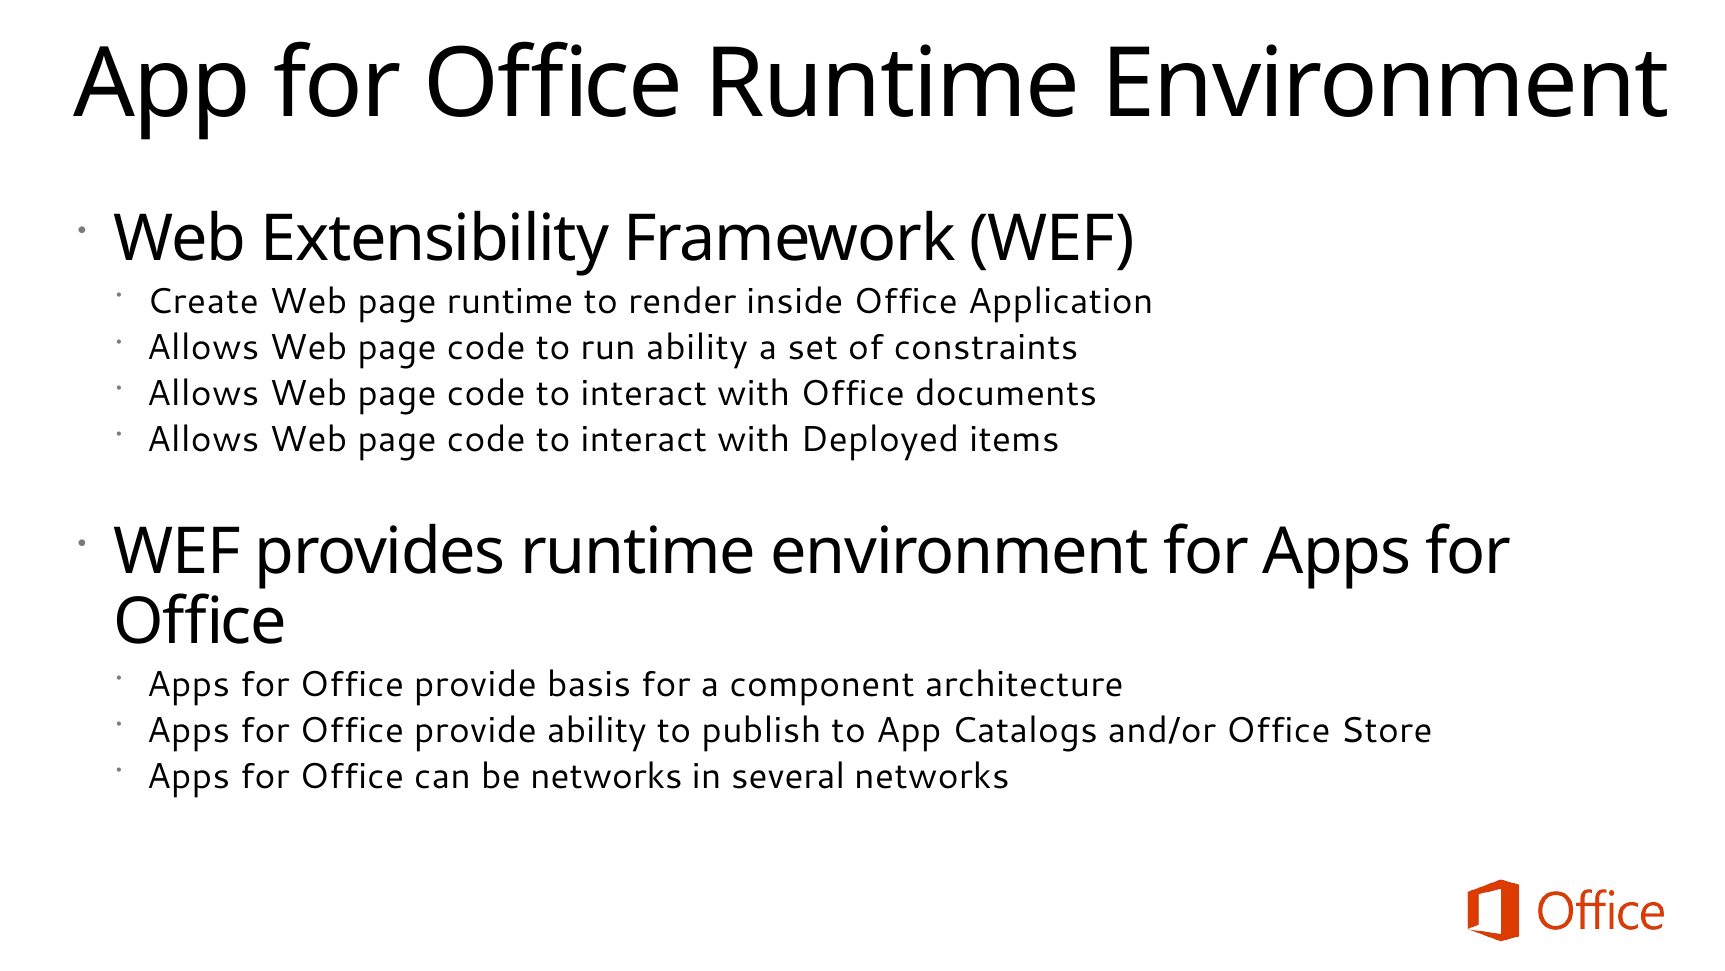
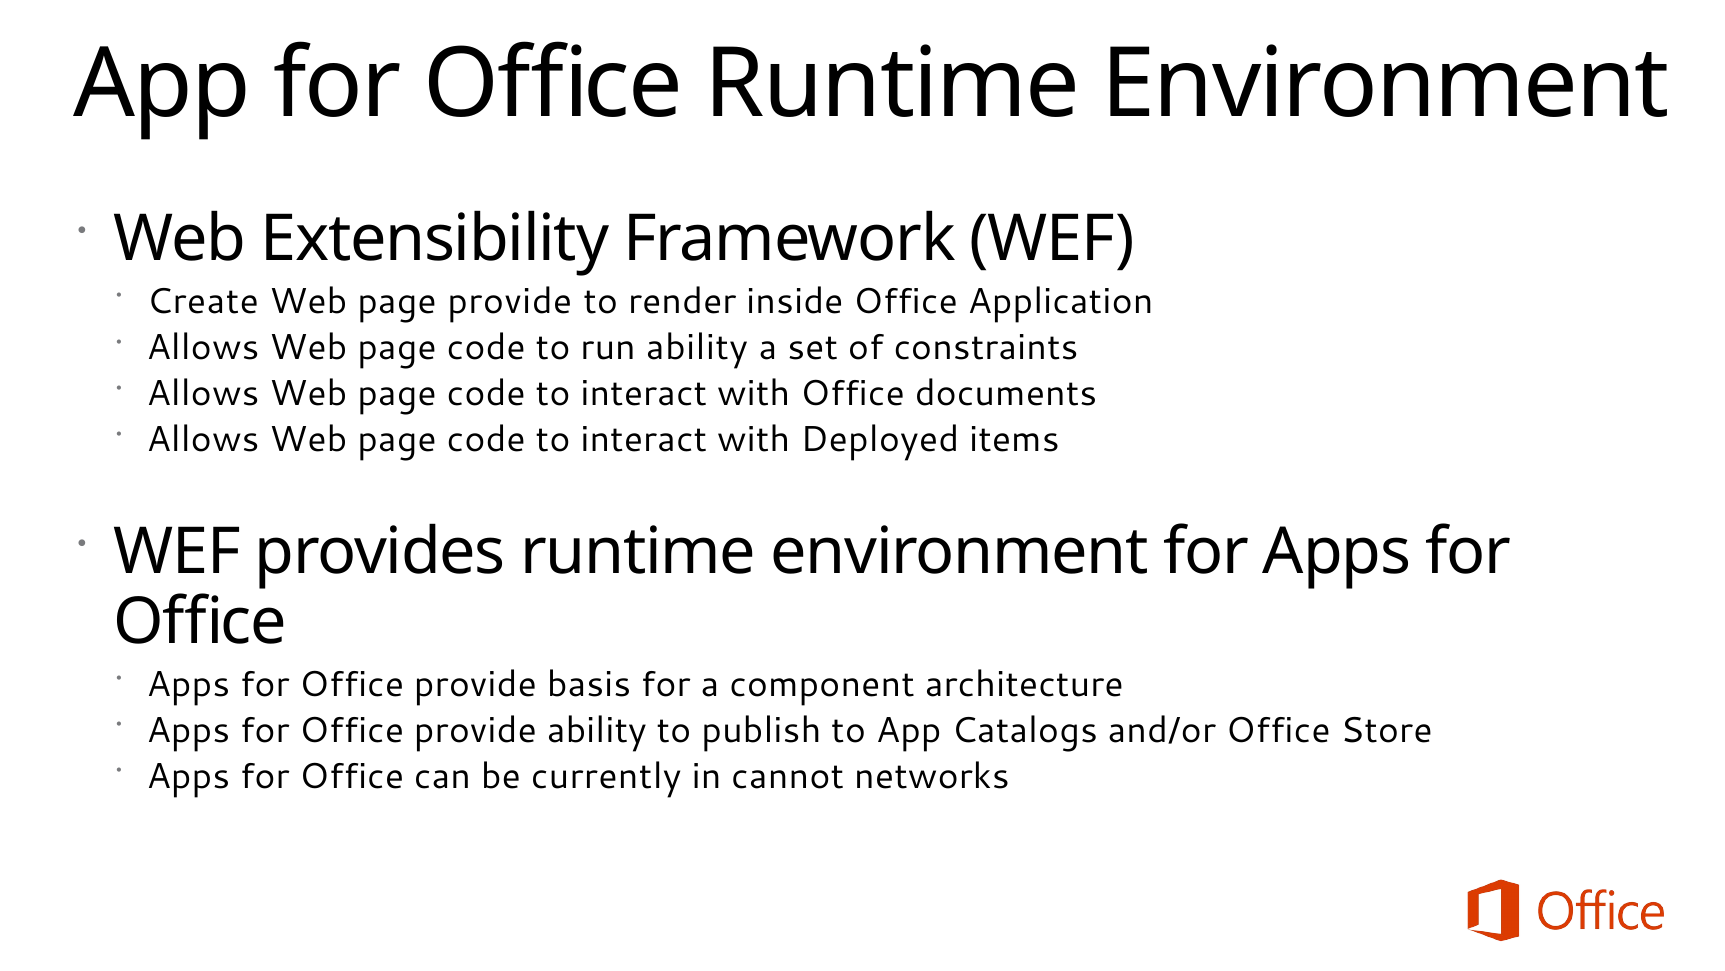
page runtime: runtime -> provide
be networks: networks -> currently
several: several -> cannot
